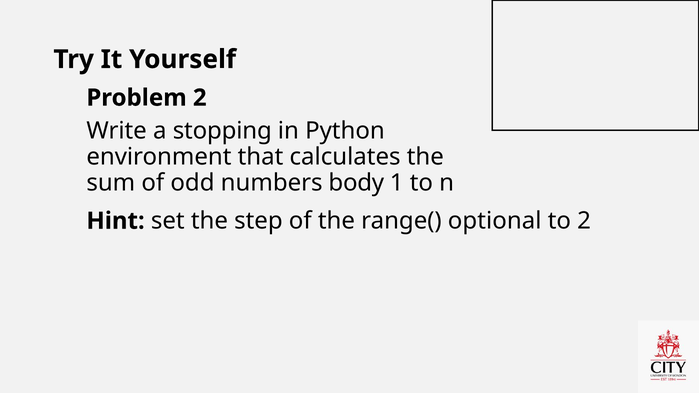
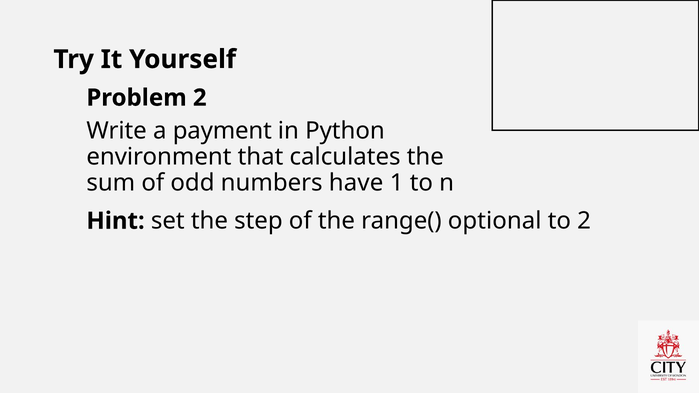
stopping: stopping -> payment
body: body -> have
